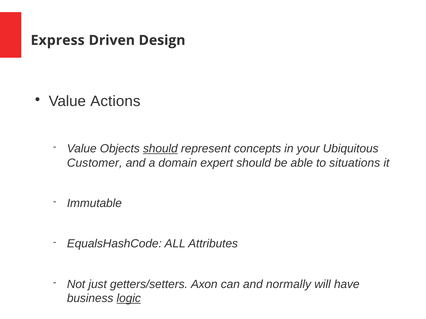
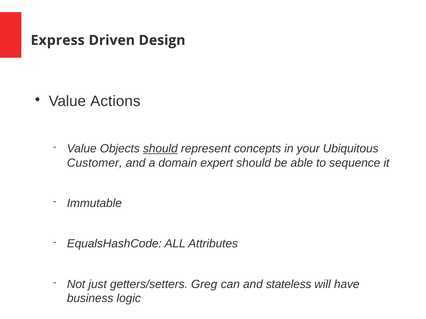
situations: situations -> sequence
Axon: Axon -> Greg
normally: normally -> stateless
logic underline: present -> none
